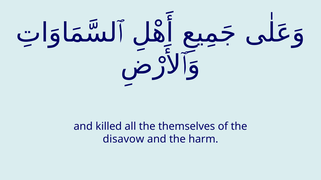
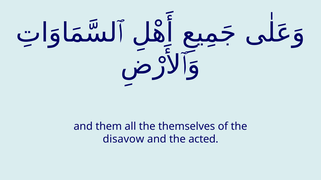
killed: killed -> them
harm: harm -> acted
